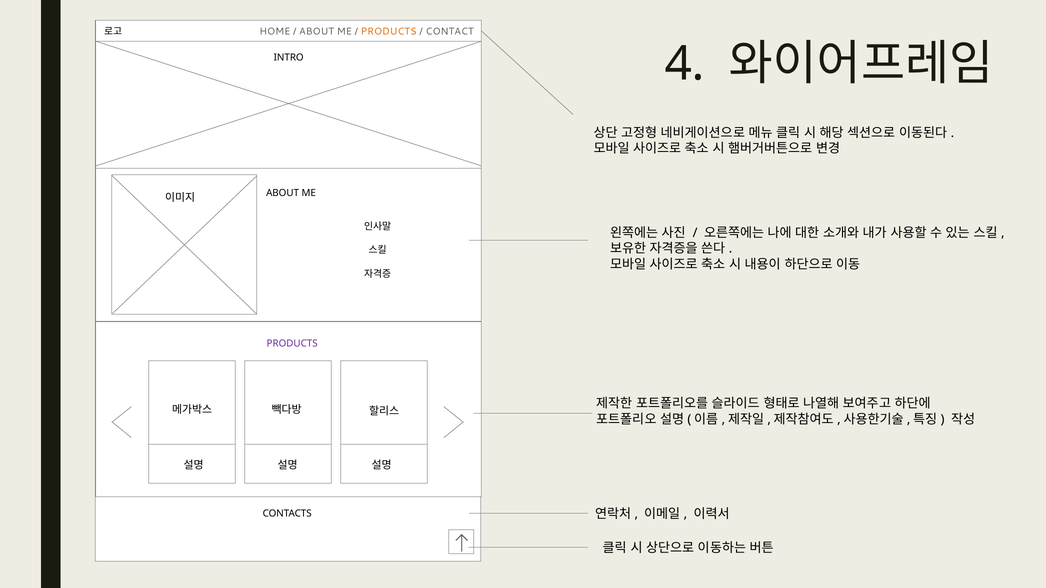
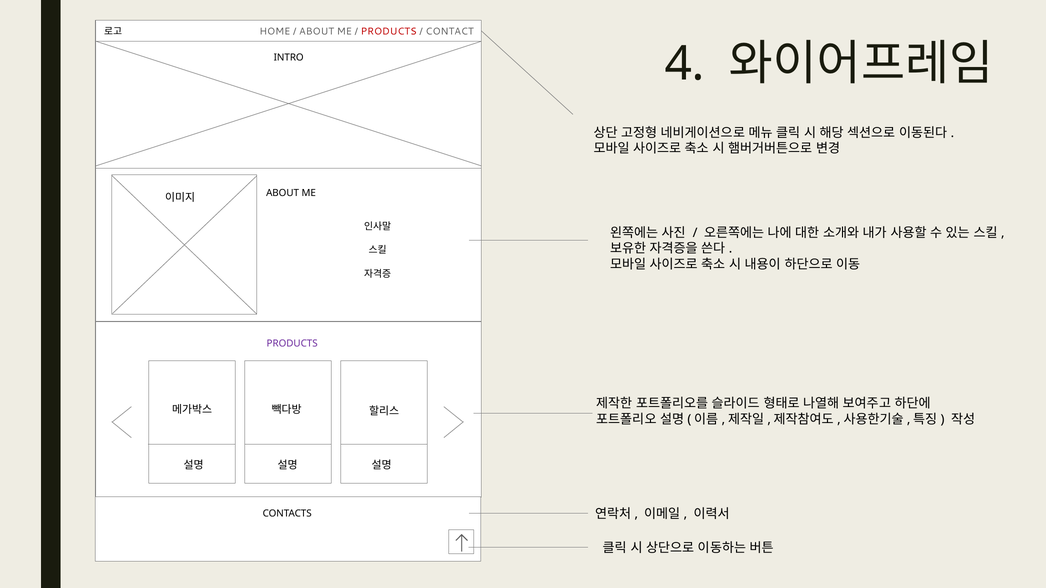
PRODUCTS at (389, 32) colour: orange -> red
